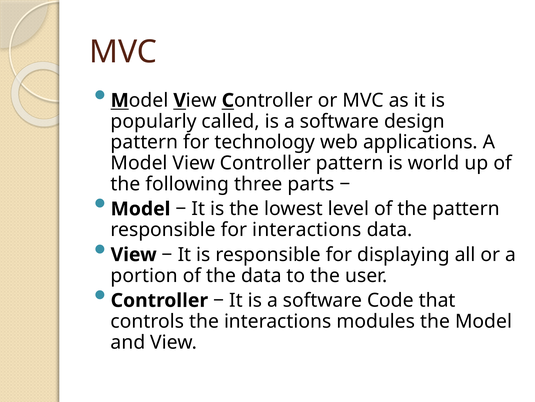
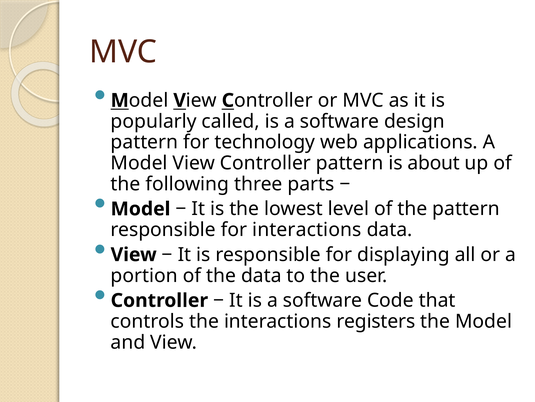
world: world -> about
modules: modules -> registers
